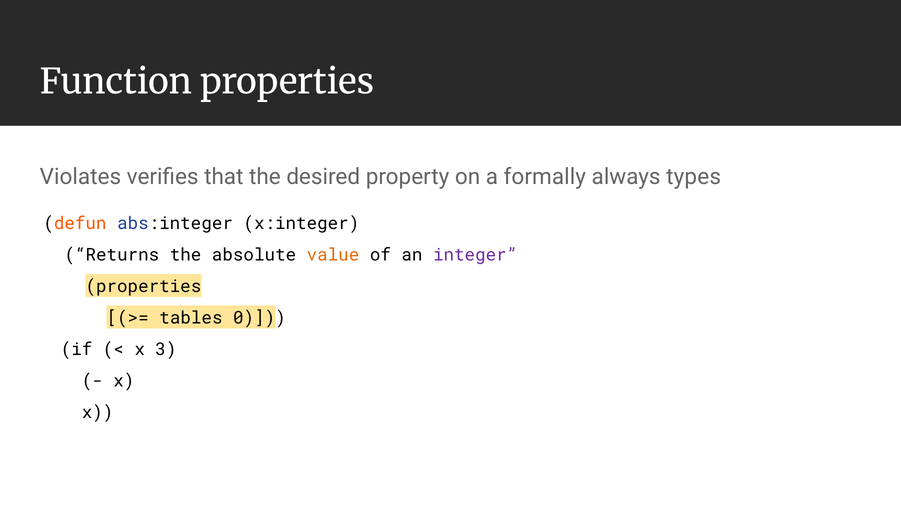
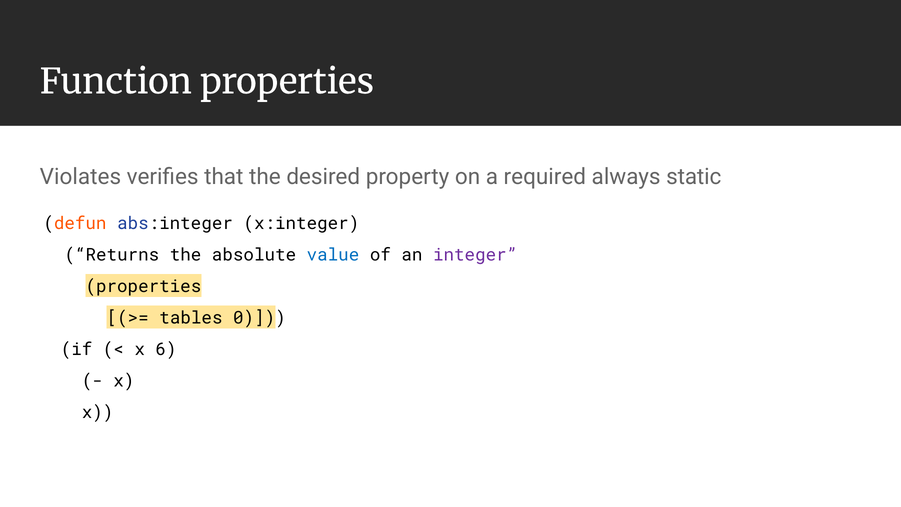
formally: formally -> required
types: types -> static
value colour: orange -> blue
3: 3 -> 6
